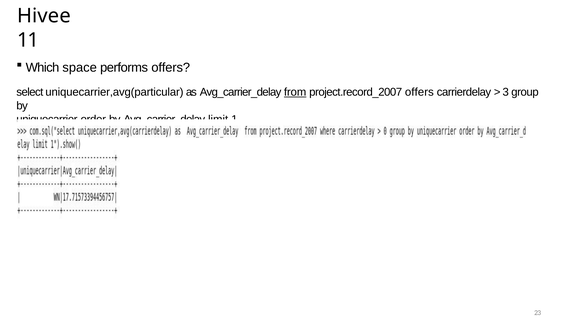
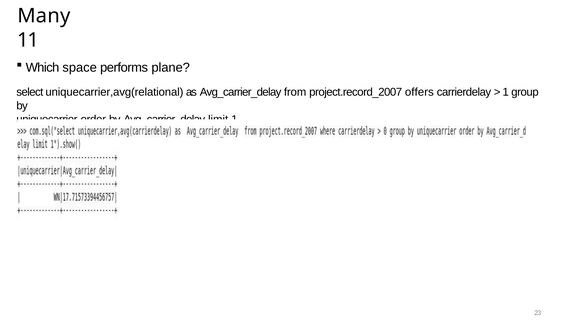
Hivee: Hivee -> Many
performs offers: offers -> plane
uniquecarrier,avg(particular: uniquecarrier,avg(particular -> uniquecarrier,avg(relational
from underline: present -> none
3 at (506, 92): 3 -> 1
